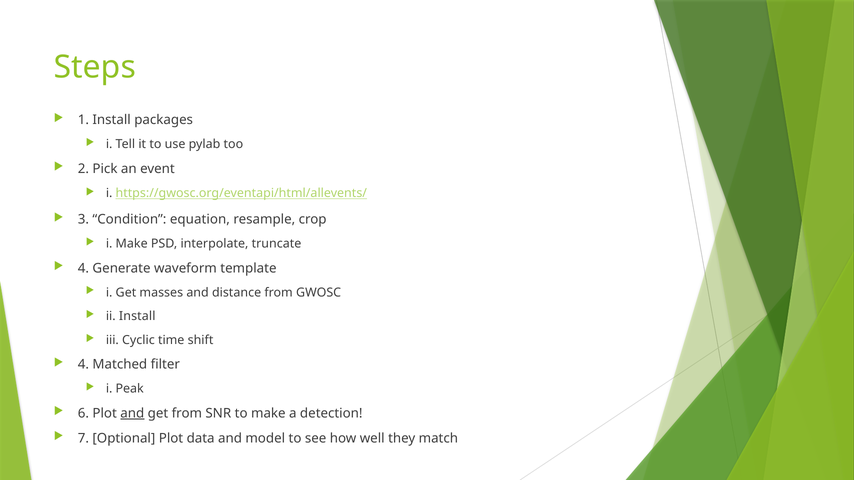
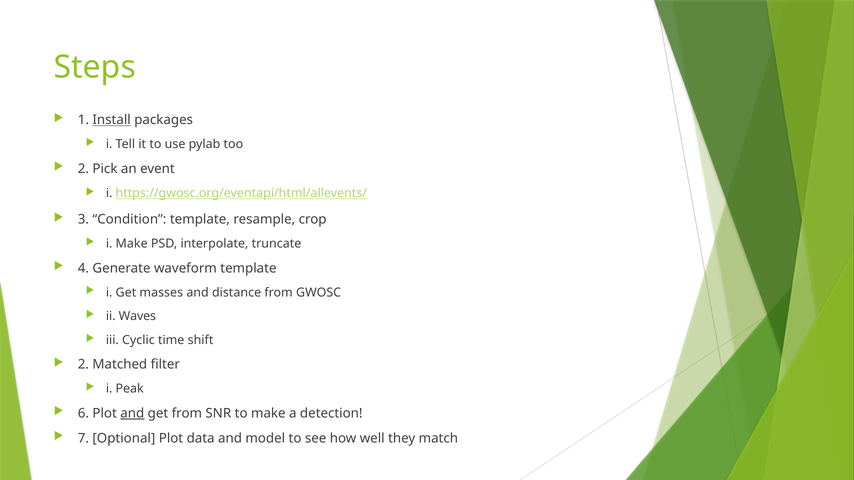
Install at (112, 120) underline: none -> present
Condition equation: equation -> template
ii Install: Install -> Waves
4 at (83, 365): 4 -> 2
